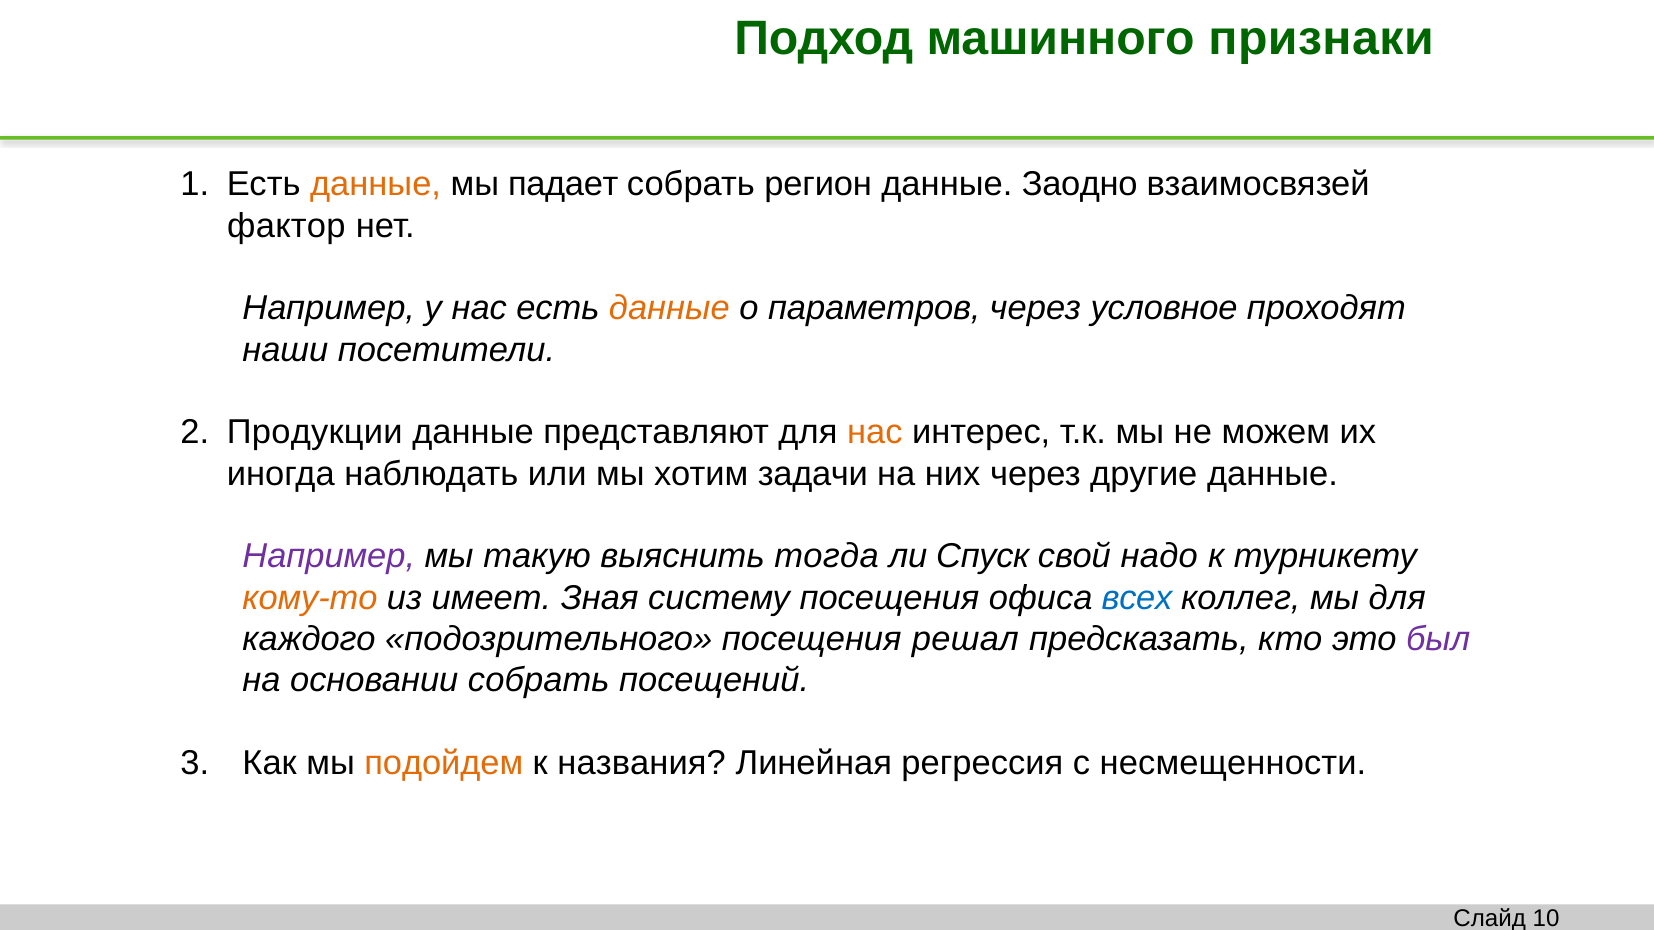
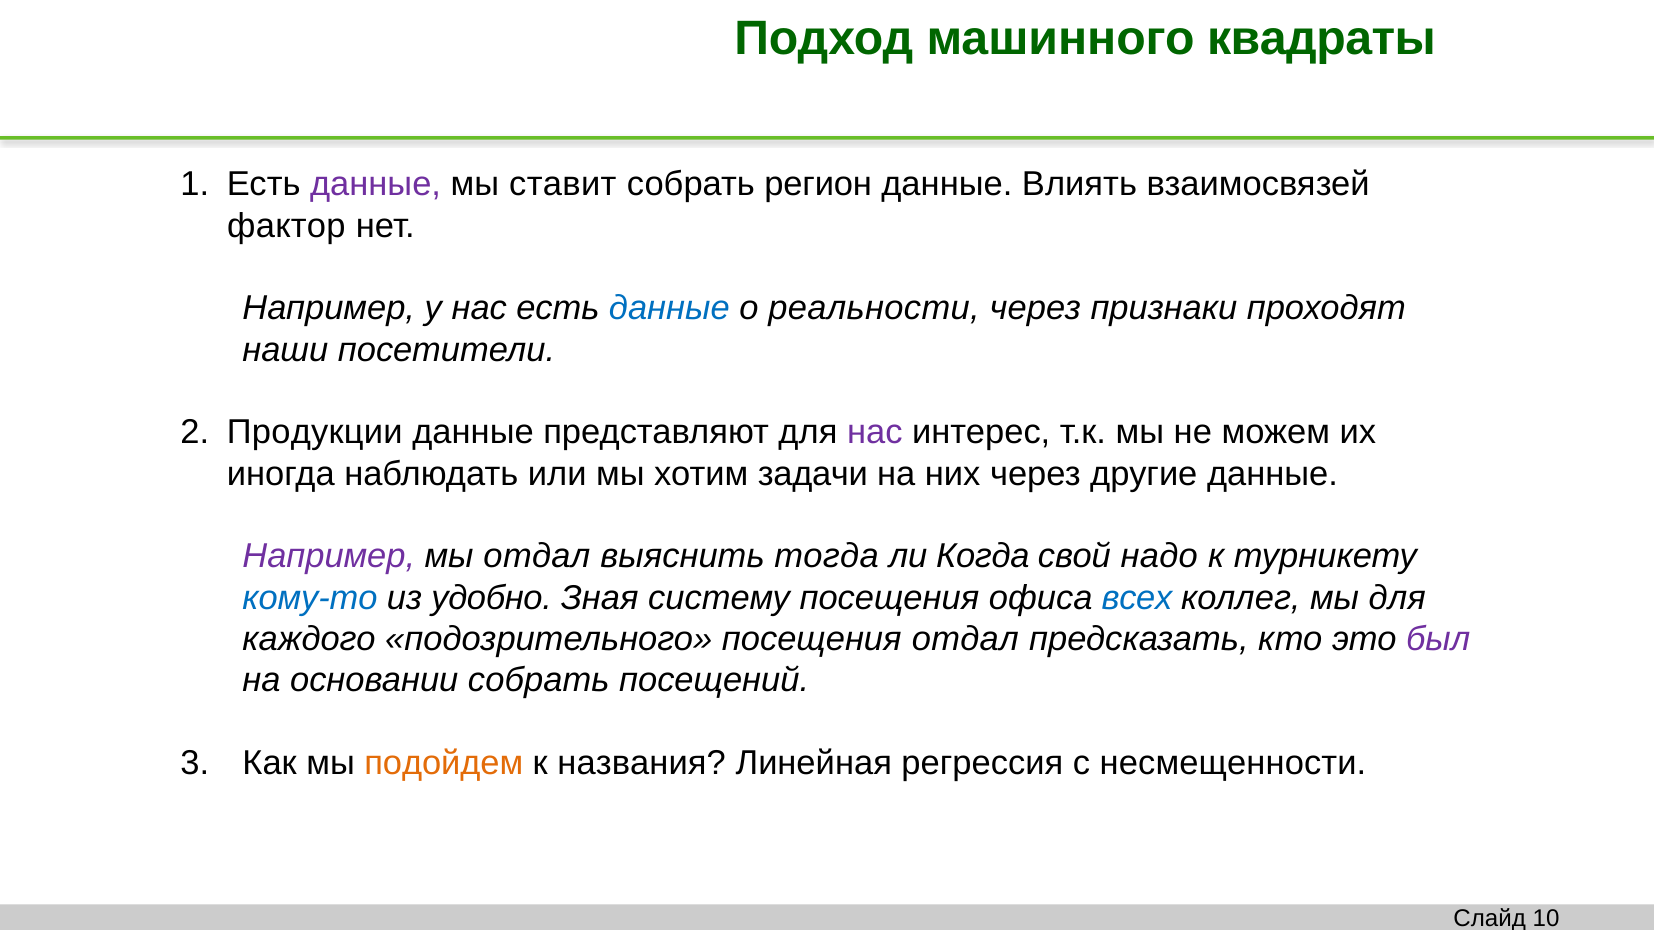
признаки: признаки -> квадраты
данные at (376, 184) colour: orange -> purple
падает: падает -> ставит
Заодно: Заодно -> Влиять
данные at (669, 309) colour: orange -> blue
параметров: параметров -> реальности
условное: условное -> признаки
нас at (875, 433) colour: orange -> purple
мы такую: такую -> отдал
Спуск: Спуск -> Когда
кому-то colour: orange -> blue
имеет: имеет -> удобно
посещения решал: решал -> отдал
